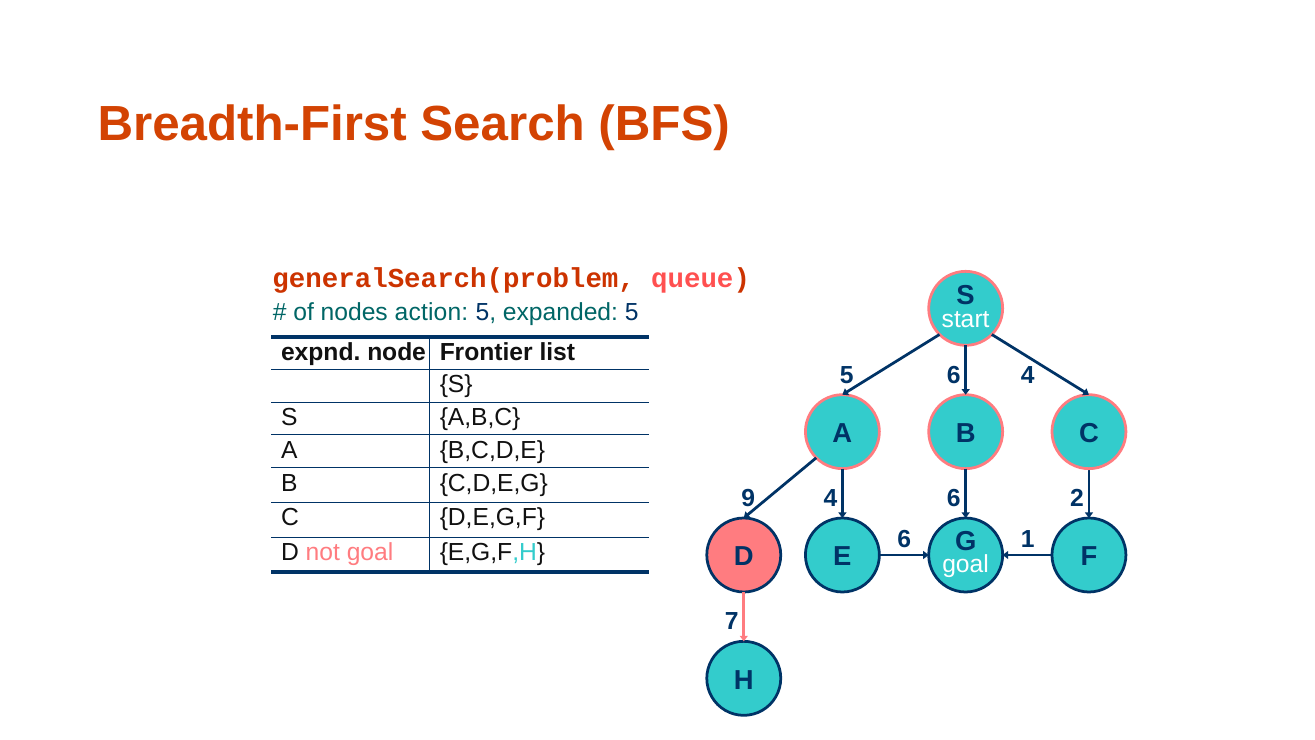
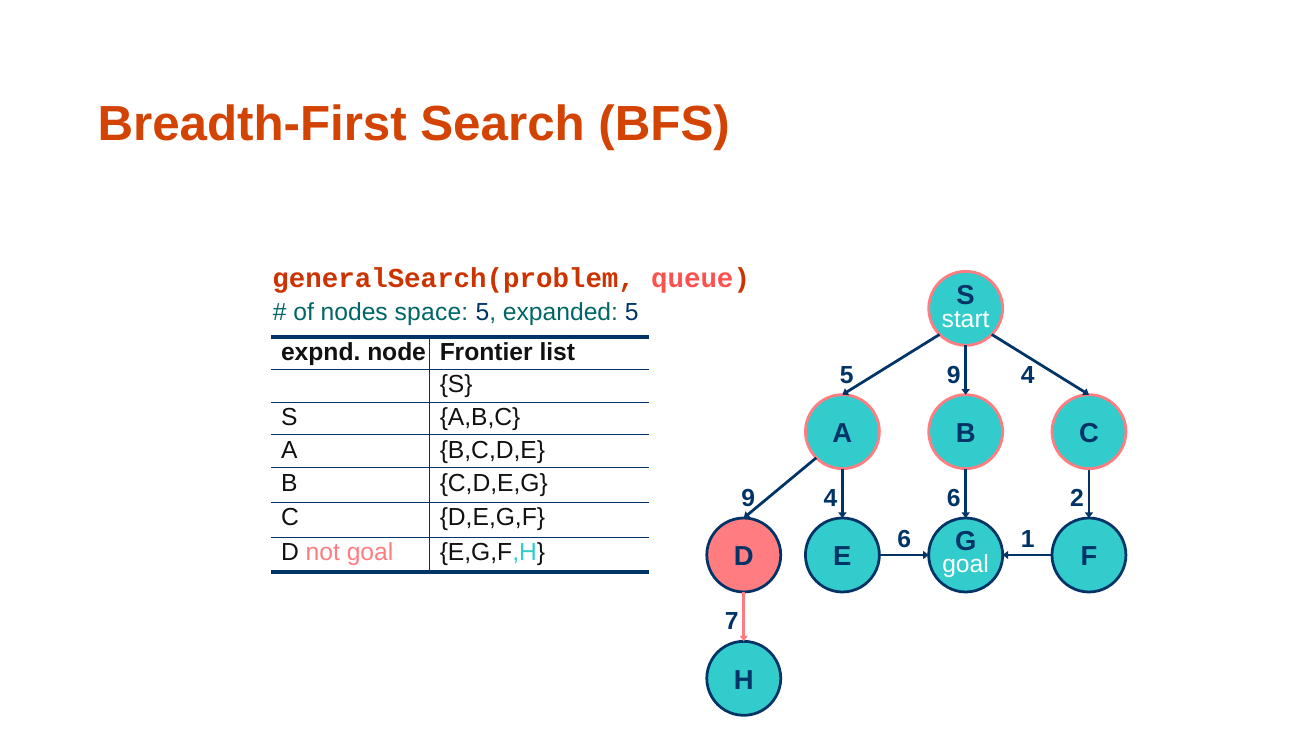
action: action -> space
5 6: 6 -> 9
